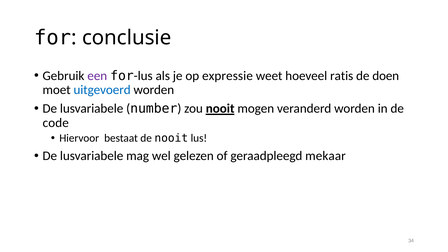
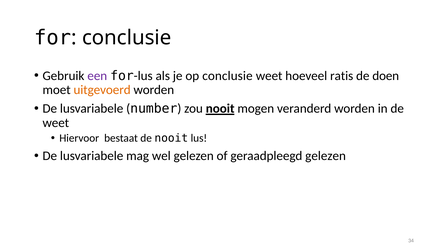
op expressie: expressie -> conclusie
uitgevoerd colour: blue -> orange
code at (56, 123): code -> weet
geraadpleegd mekaar: mekaar -> gelezen
